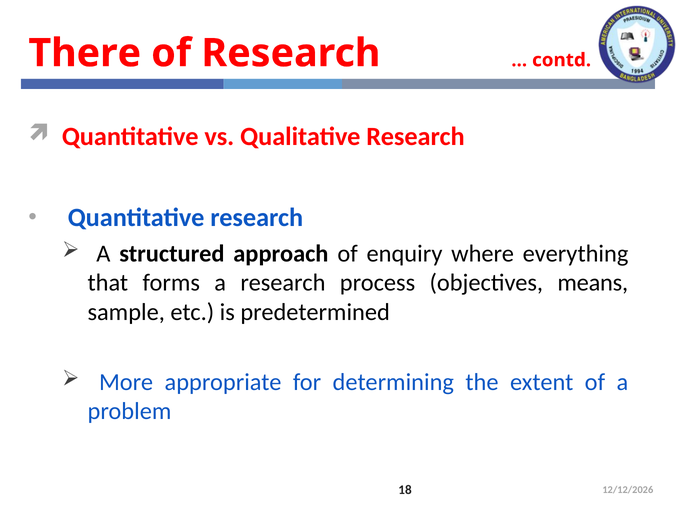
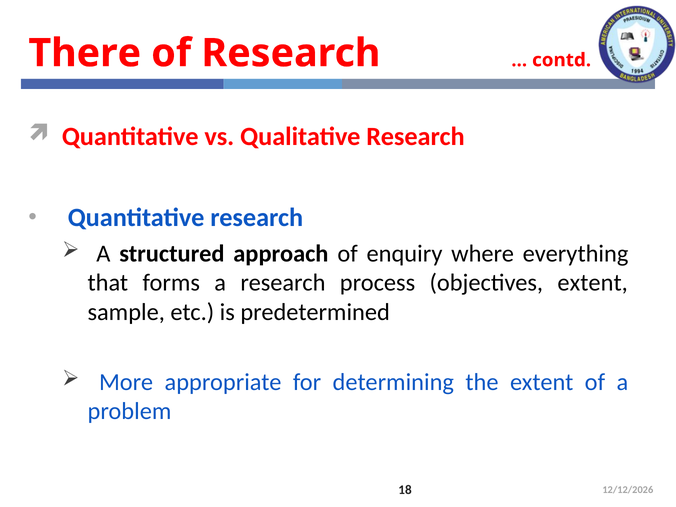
objectives means: means -> extent
